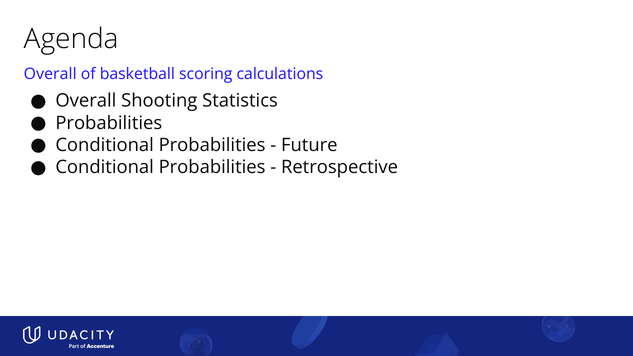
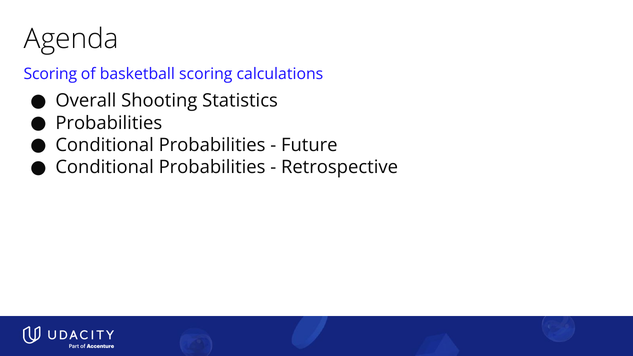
Overall at (50, 74): Overall -> Scoring
